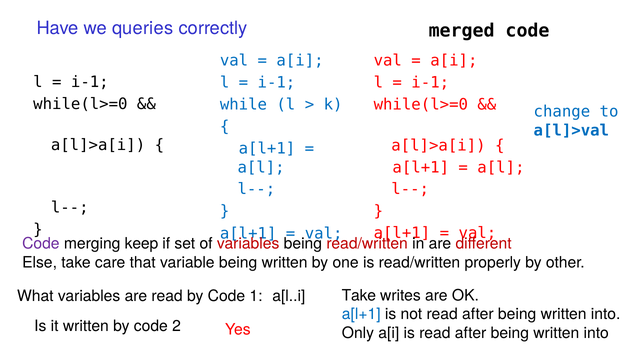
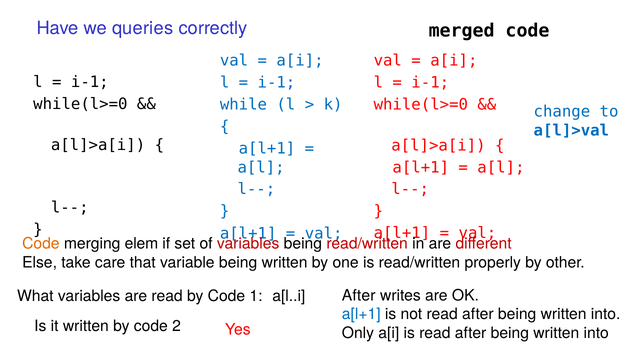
Code at (41, 243) colour: purple -> orange
keep: keep -> elem
Take at (359, 295): Take -> After
